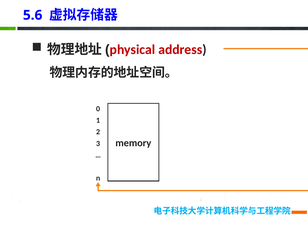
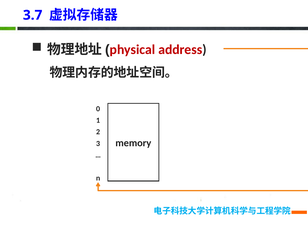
5.6: 5.6 -> 3.7
